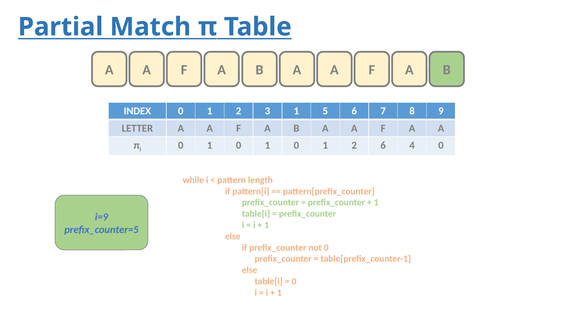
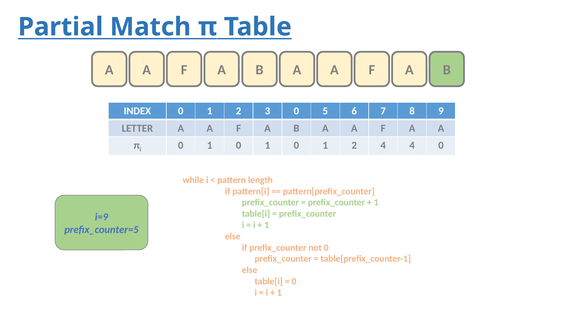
3 1: 1 -> 0
2 6: 6 -> 4
